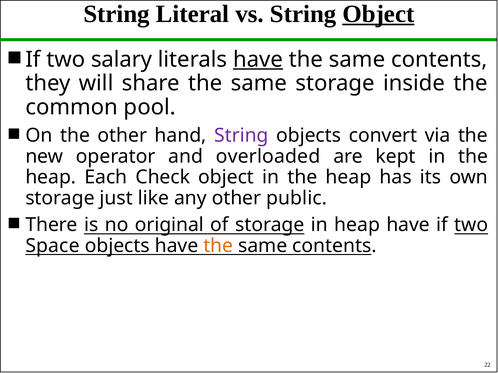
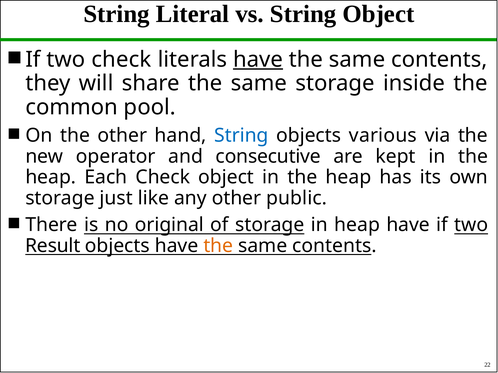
Object at (378, 14) underline: present -> none
two salary: salary -> check
String at (241, 136) colour: purple -> blue
convert: convert -> various
overloaded: overloaded -> consecutive
Space: Space -> Result
